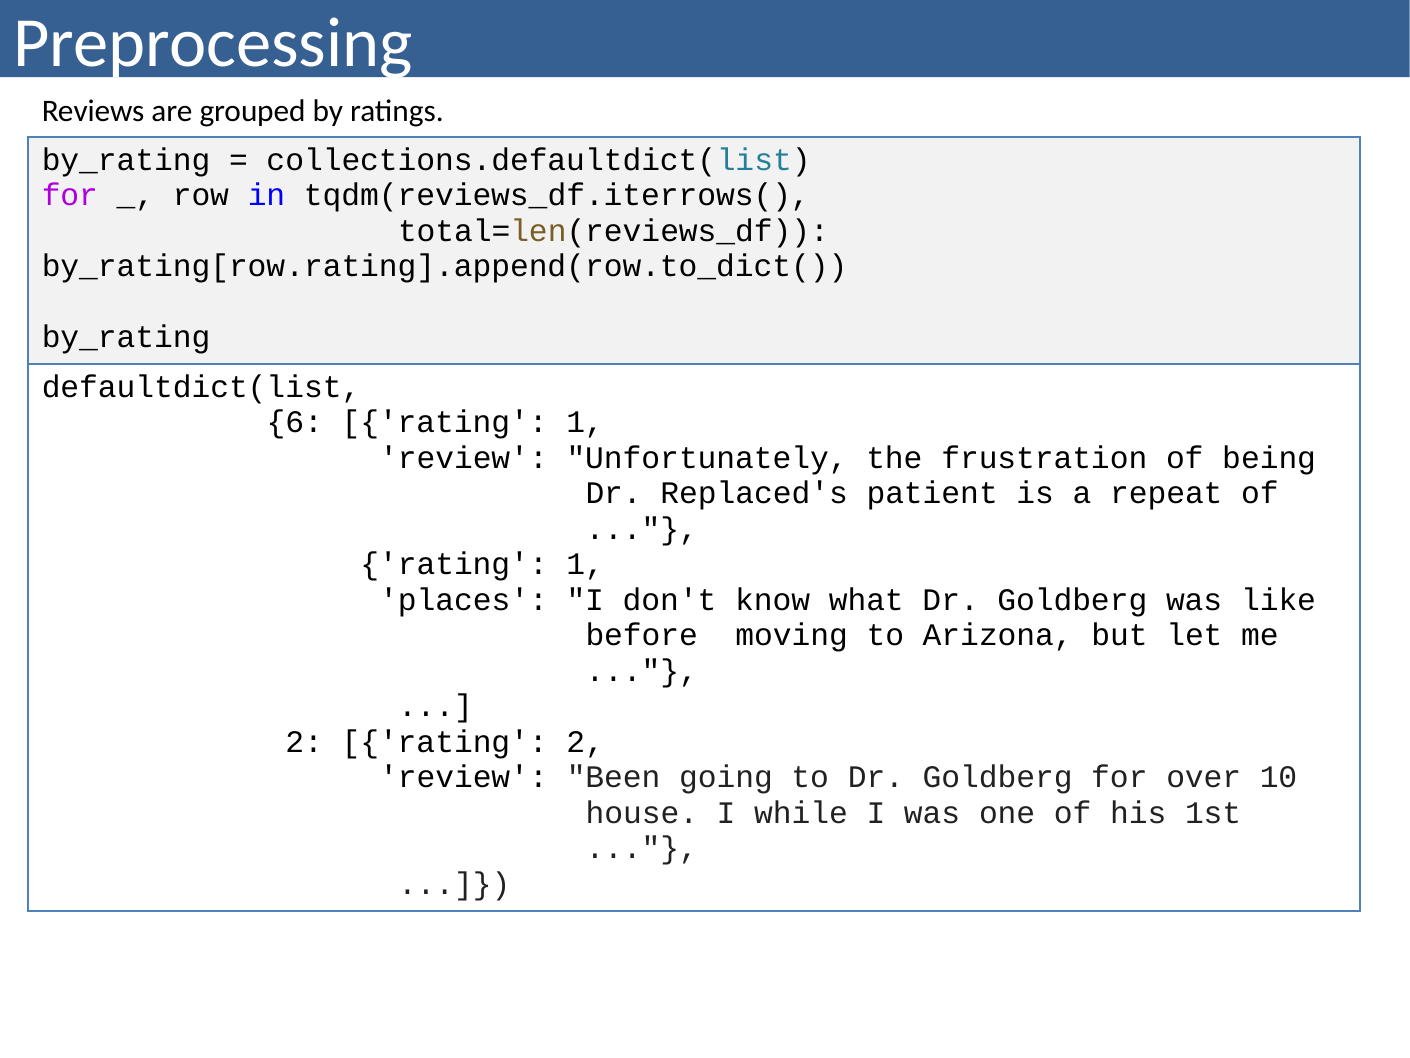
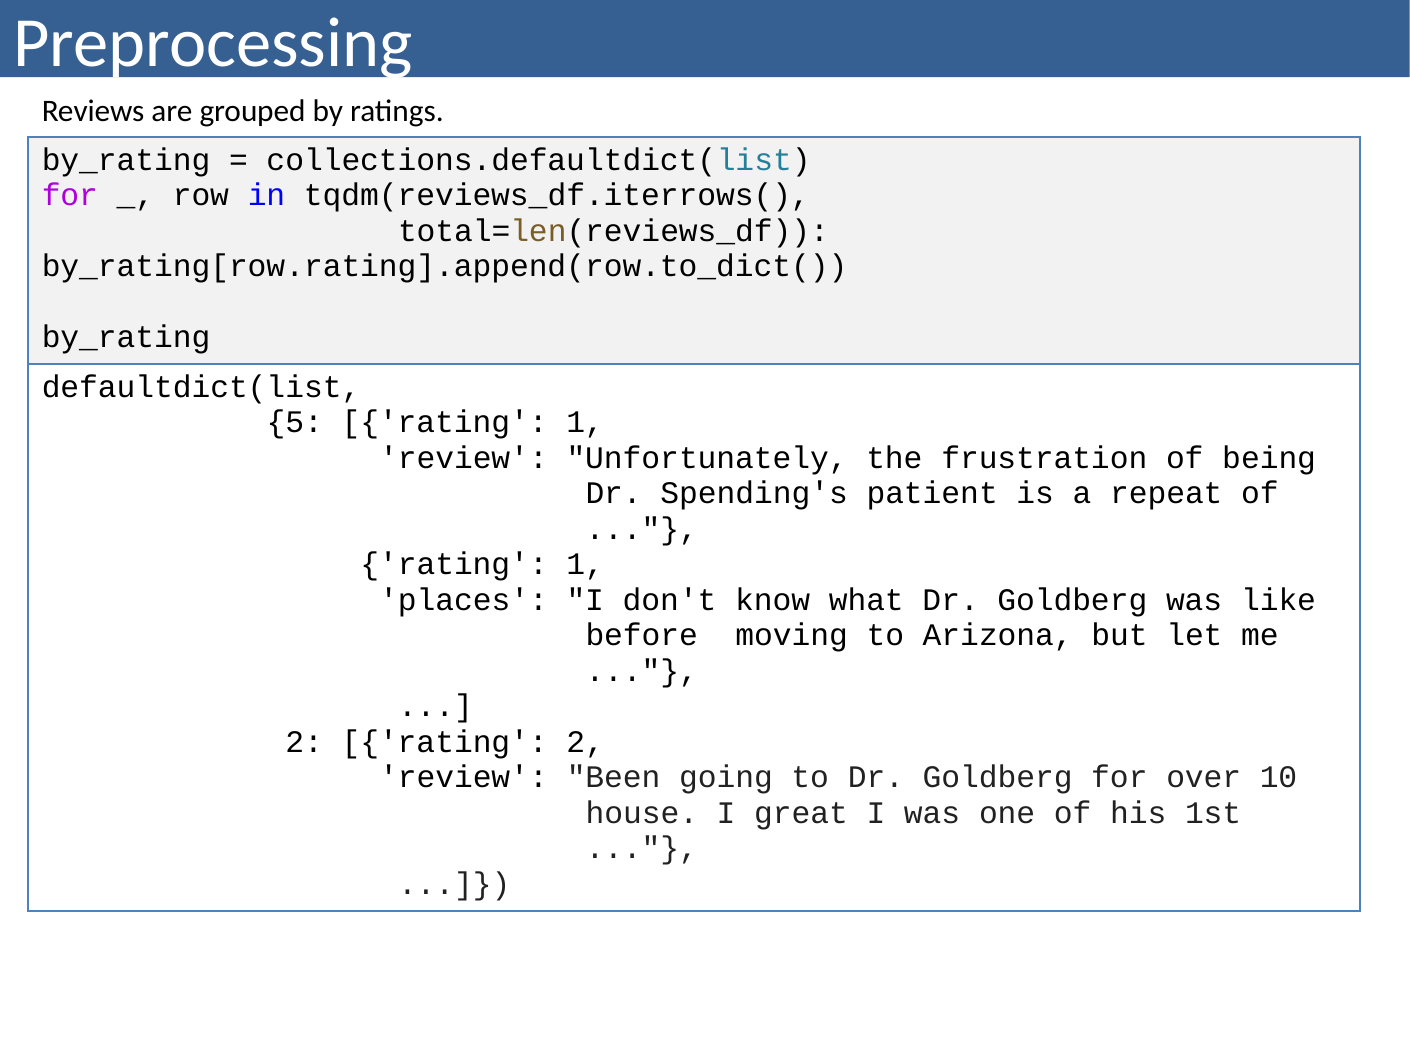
6: 6 -> 5
Replaced's: Replaced's -> Spending's
while: while -> great
